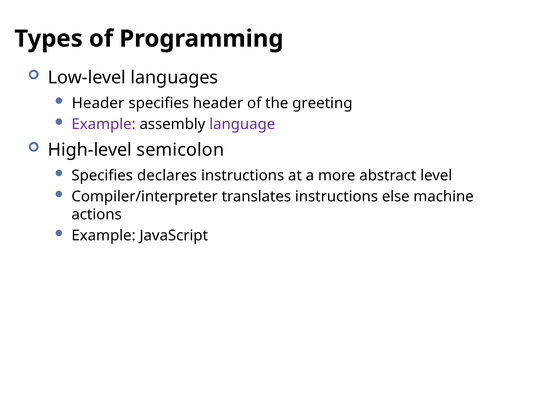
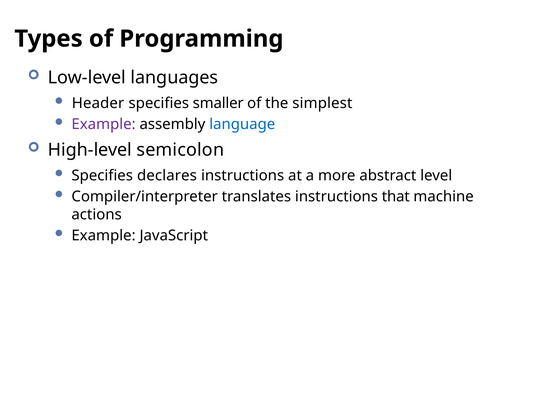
specifies header: header -> smaller
greeting: greeting -> simplest
language colour: purple -> blue
else: else -> that
